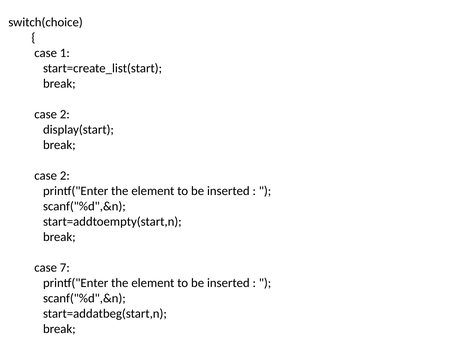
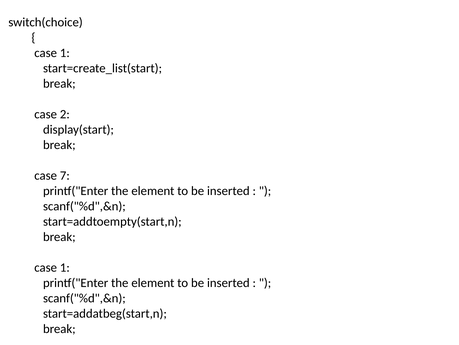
2 at (65, 175): 2 -> 7
7 at (65, 267): 7 -> 1
